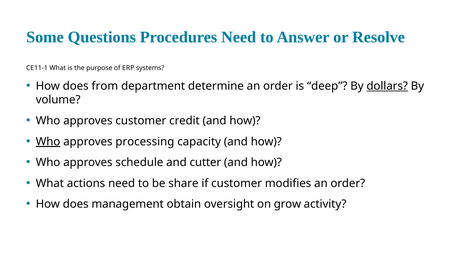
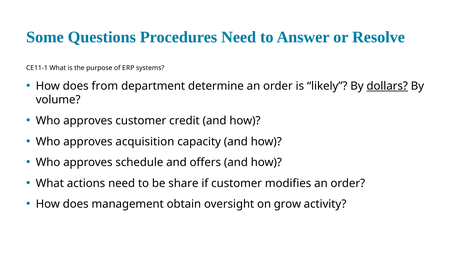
deep: deep -> likely
Who at (48, 141) underline: present -> none
processing: processing -> acquisition
cutter: cutter -> offers
